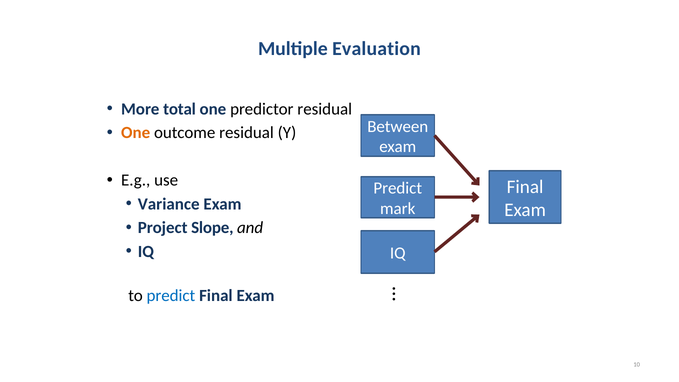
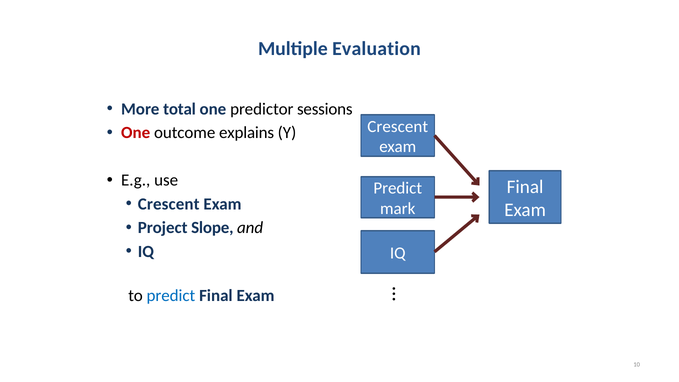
predictor residual: residual -> sessions
Between at (398, 126): Between -> Crescent
One at (136, 133) colour: orange -> red
outcome residual: residual -> explains
Variance at (169, 204): Variance -> Crescent
